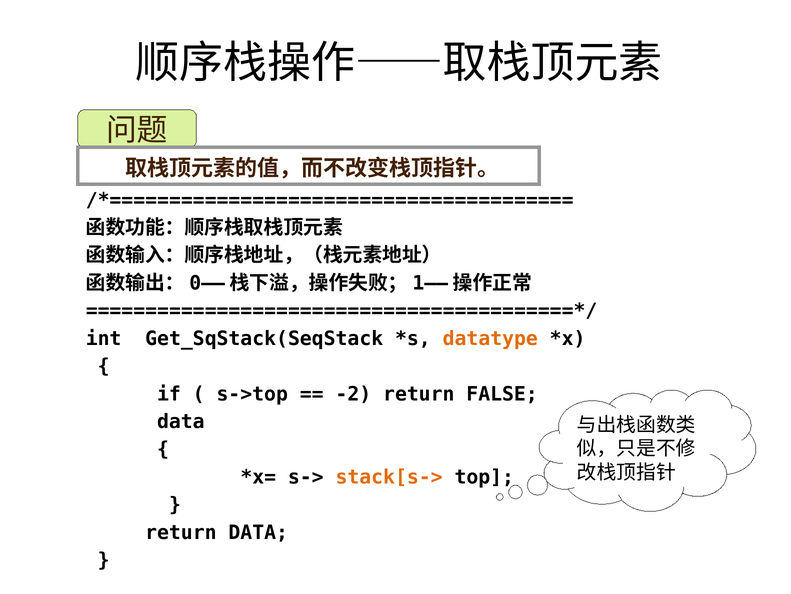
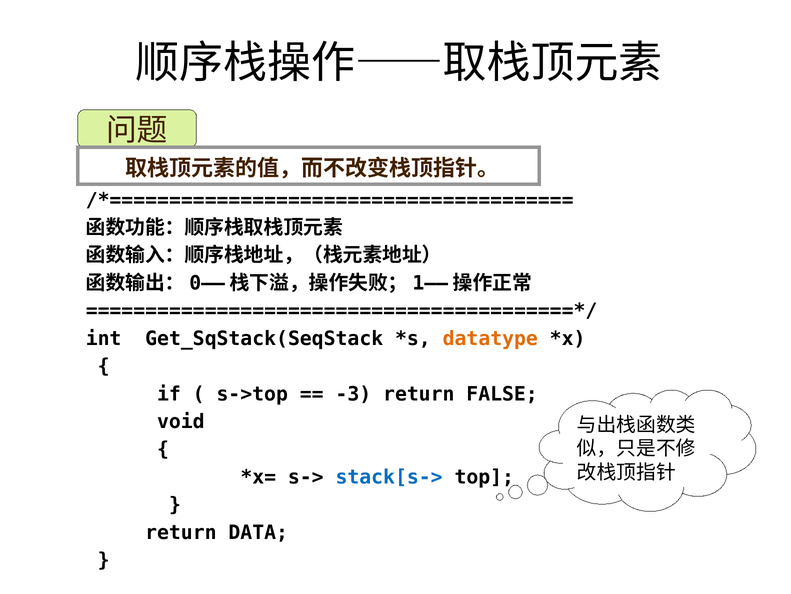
-2: -2 -> -3
data at (181, 421): data -> void
stack[s-> colour: orange -> blue
